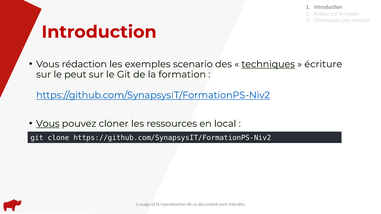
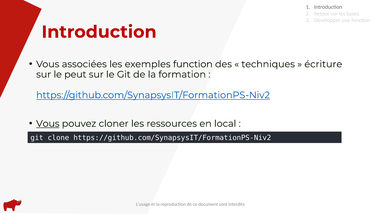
rédaction: rédaction -> associées
scenario: scenario -> function
techniques underline: present -> none
